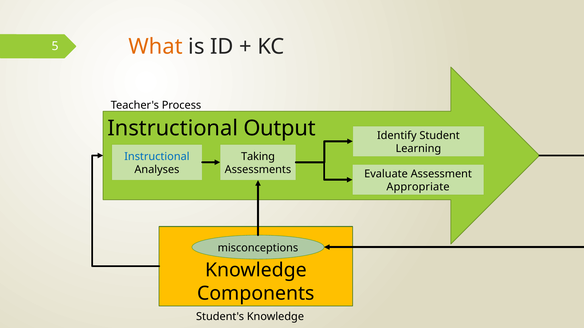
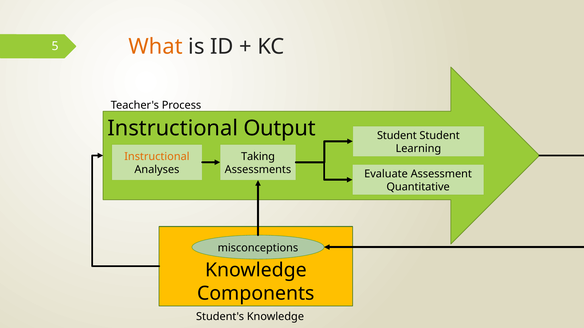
Identify at (397, 136): Identify -> Student
Instructional at (157, 157) colour: blue -> orange
Appropriate: Appropriate -> Quantitative
